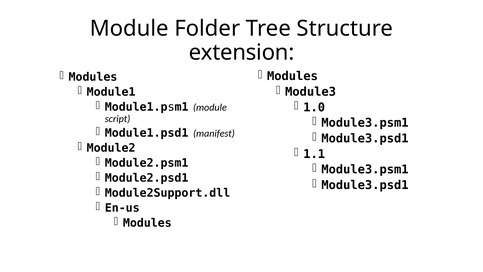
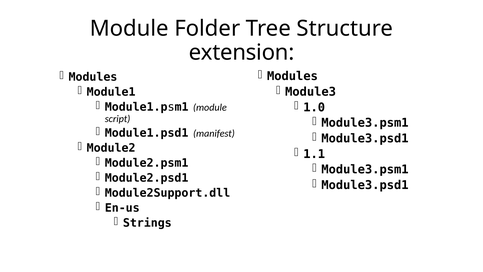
Modules at (147, 223): Modules -> Strings
